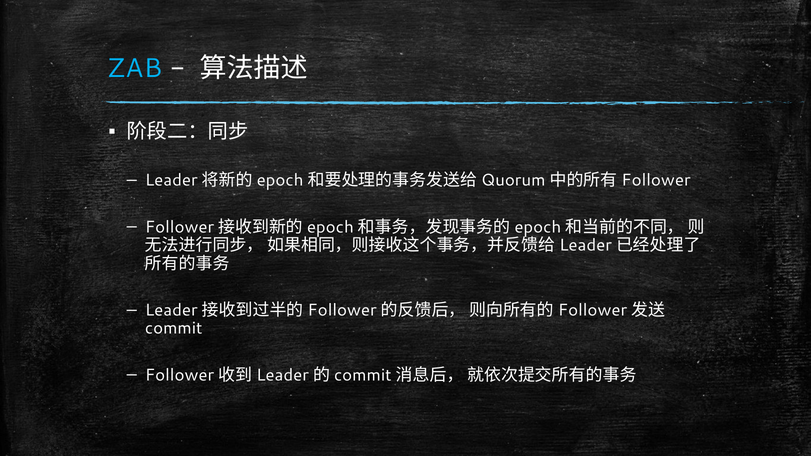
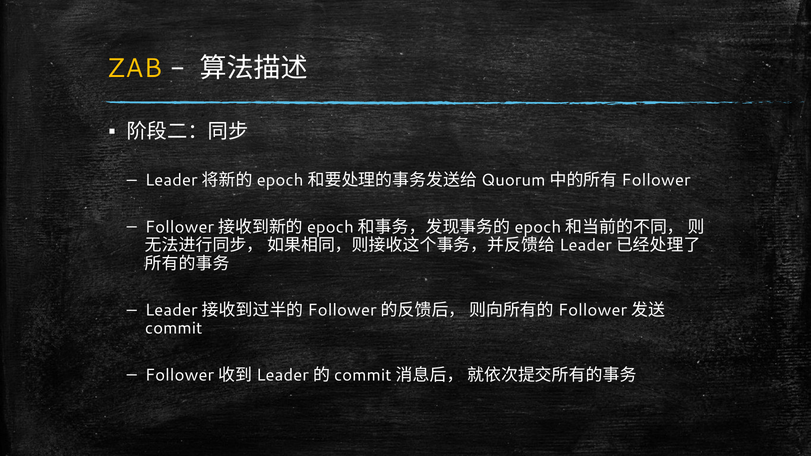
ZAB colour: light blue -> yellow
